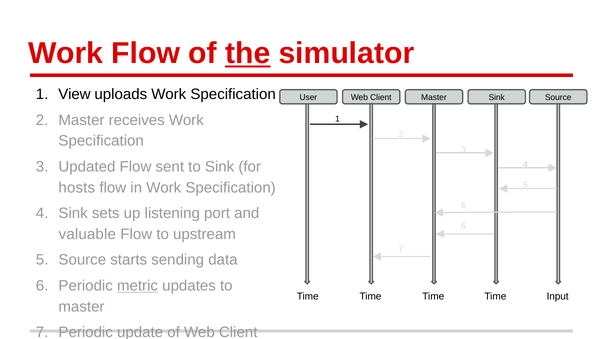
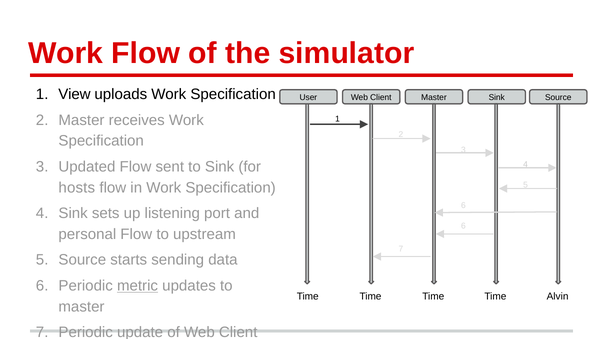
the underline: present -> none
valuable: valuable -> personal
Input: Input -> Alvin
